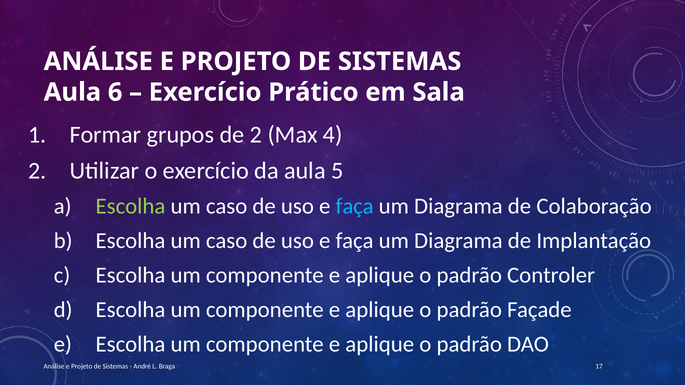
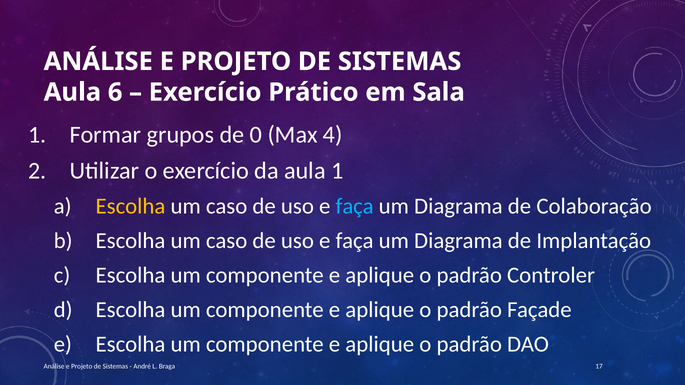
de 2: 2 -> 0
aula 5: 5 -> 1
Escolha at (130, 206) colour: light green -> yellow
